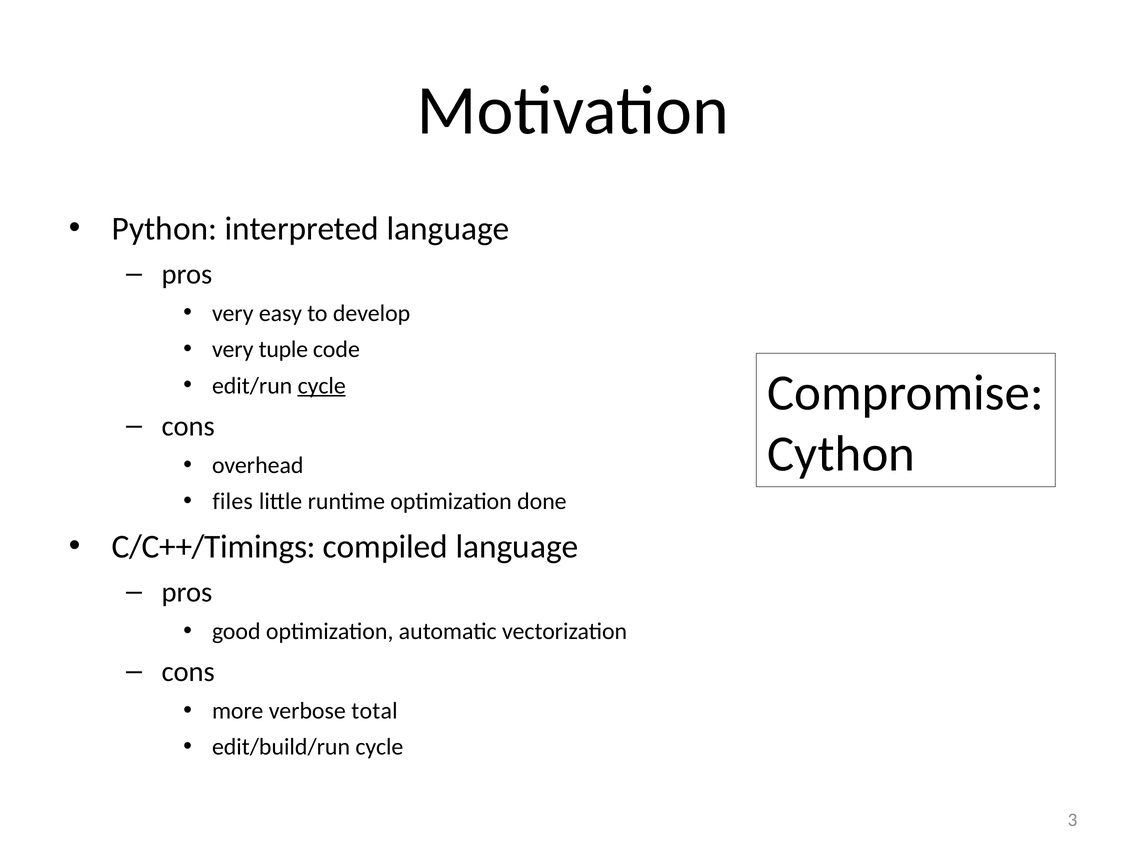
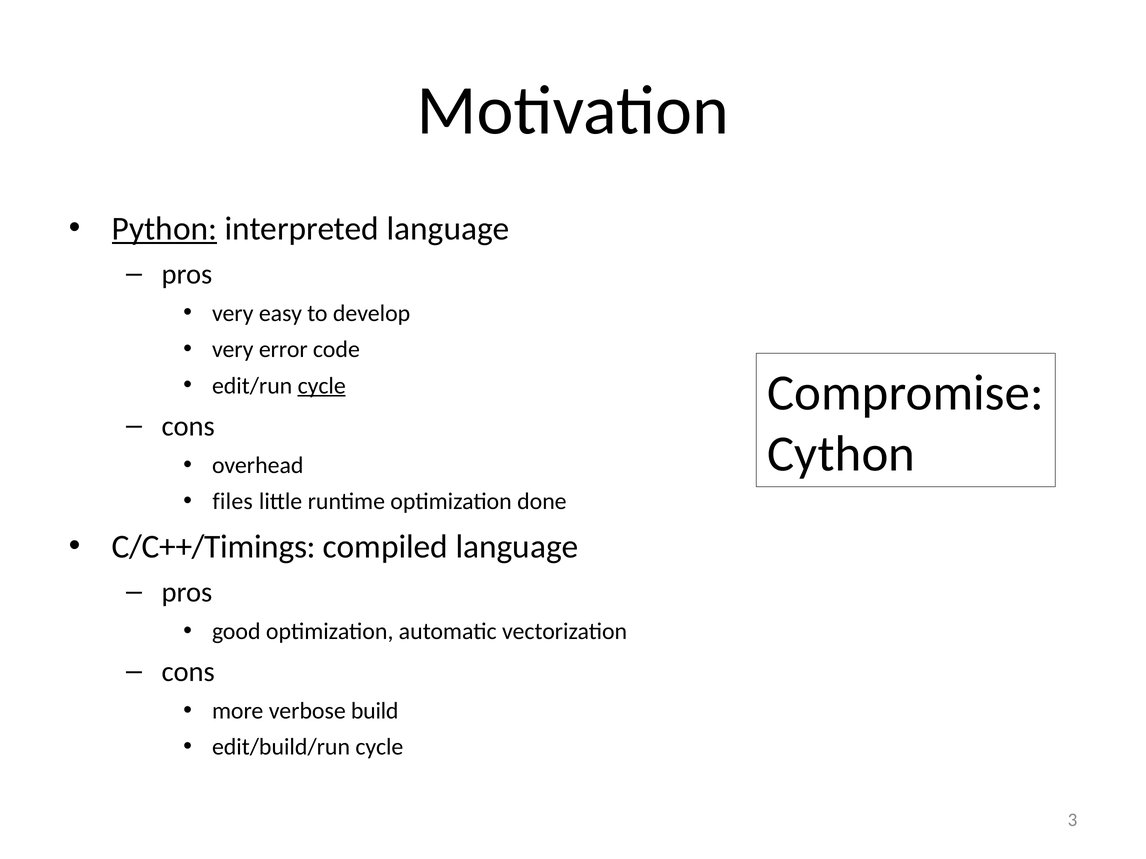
Python underline: none -> present
tuple: tuple -> error
total: total -> build
